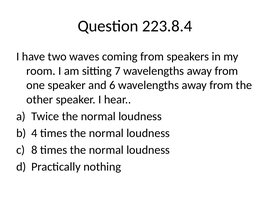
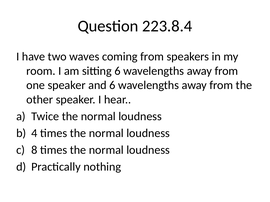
sitting 7: 7 -> 6
